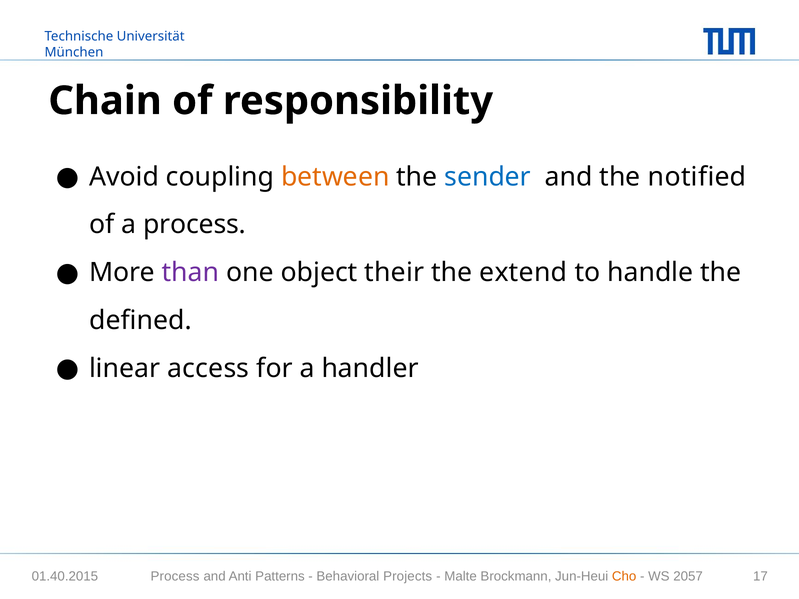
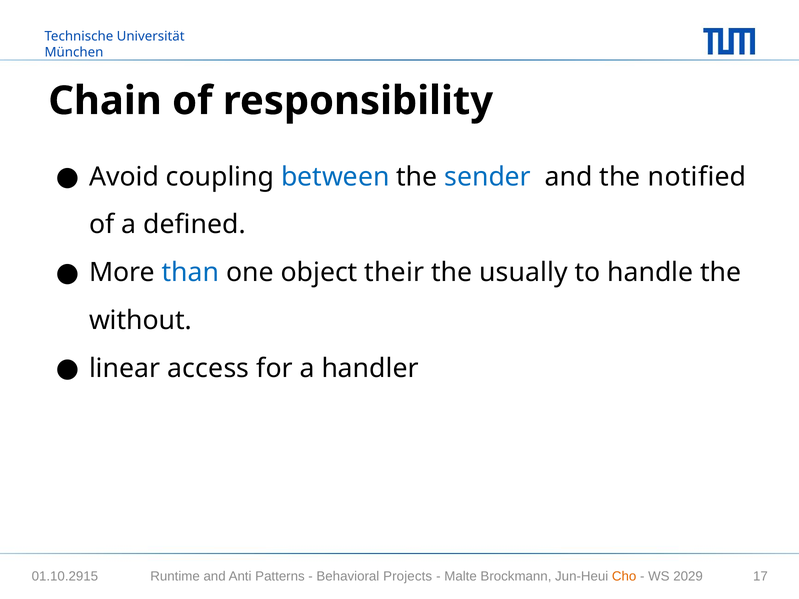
between colour: orange -> blue
a process: process -> defined
than colour: purple -> blue
extend: extend -> usually
defined: defined -> without
01.40.2015: 01.40.2015 -> 01.10.2915
Process at (175, 577): Process -> Runtime
2057: 2057 -> 2029
